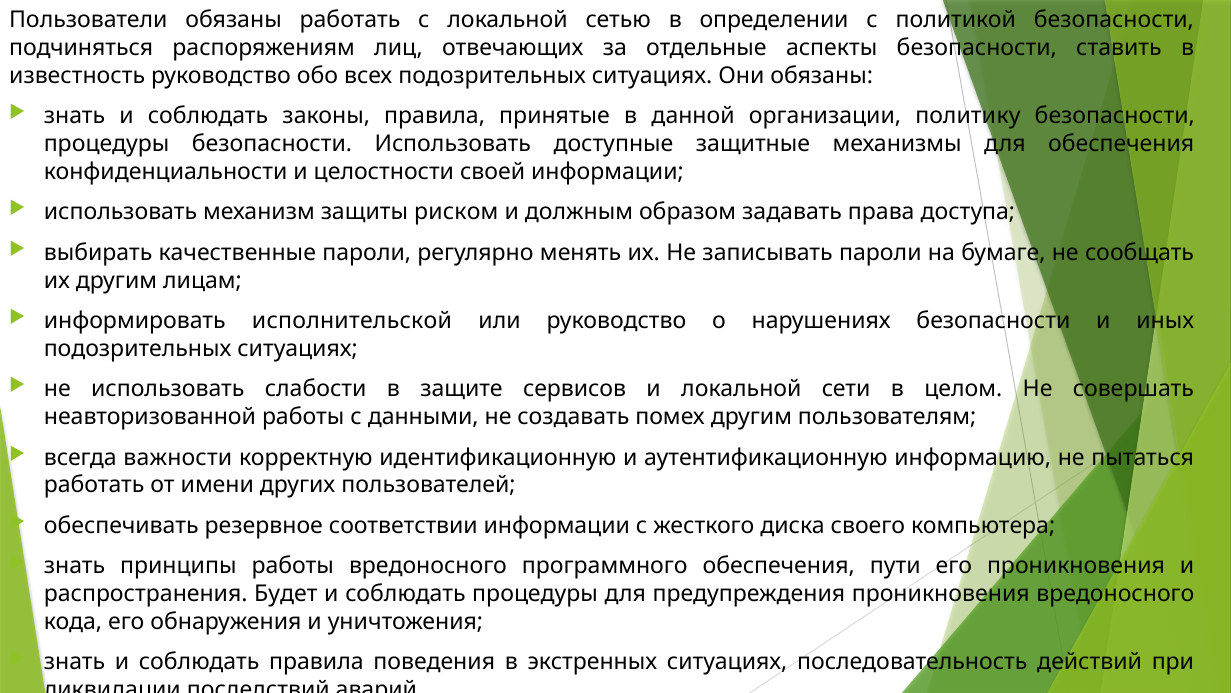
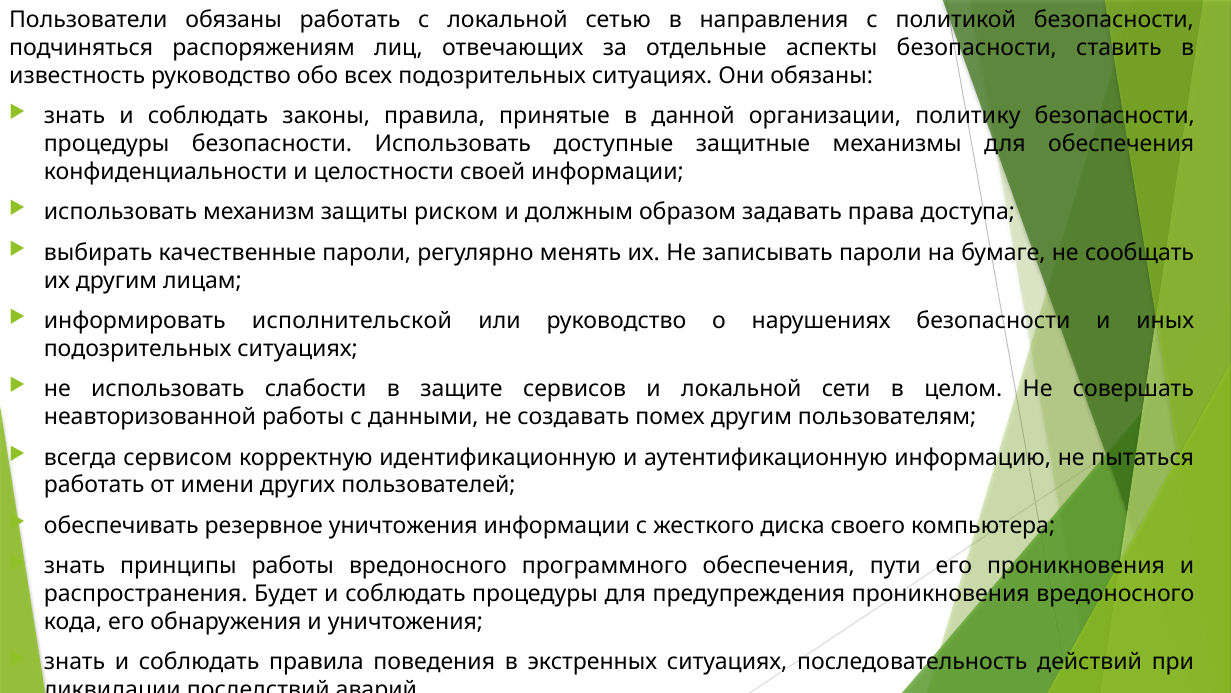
определении: определении -> направления
важности: важности -> сервисом
резервное соответствии: соответствии -> уничтожения
